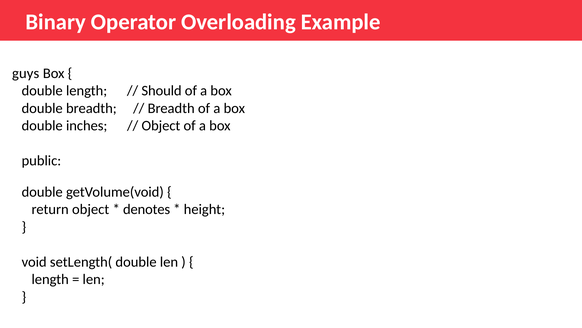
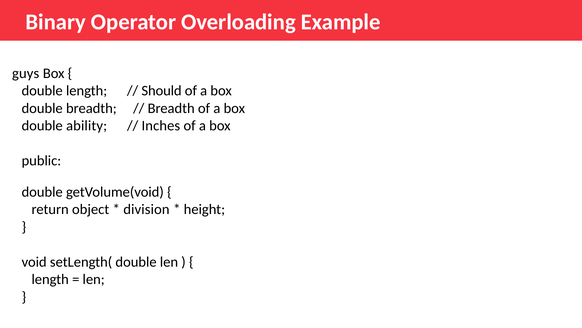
inches: inches -> ability
Object at (161, 126): Object -> Inches
denotes: denotes -> division
